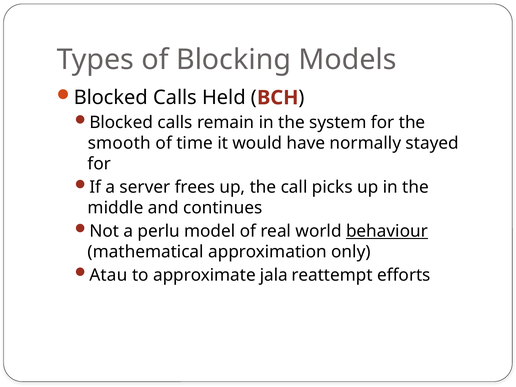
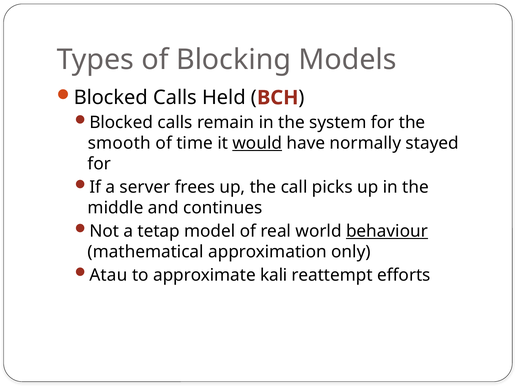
would underline: none -> present
perlu: perlu -> tetap
jala: jala -> kali
